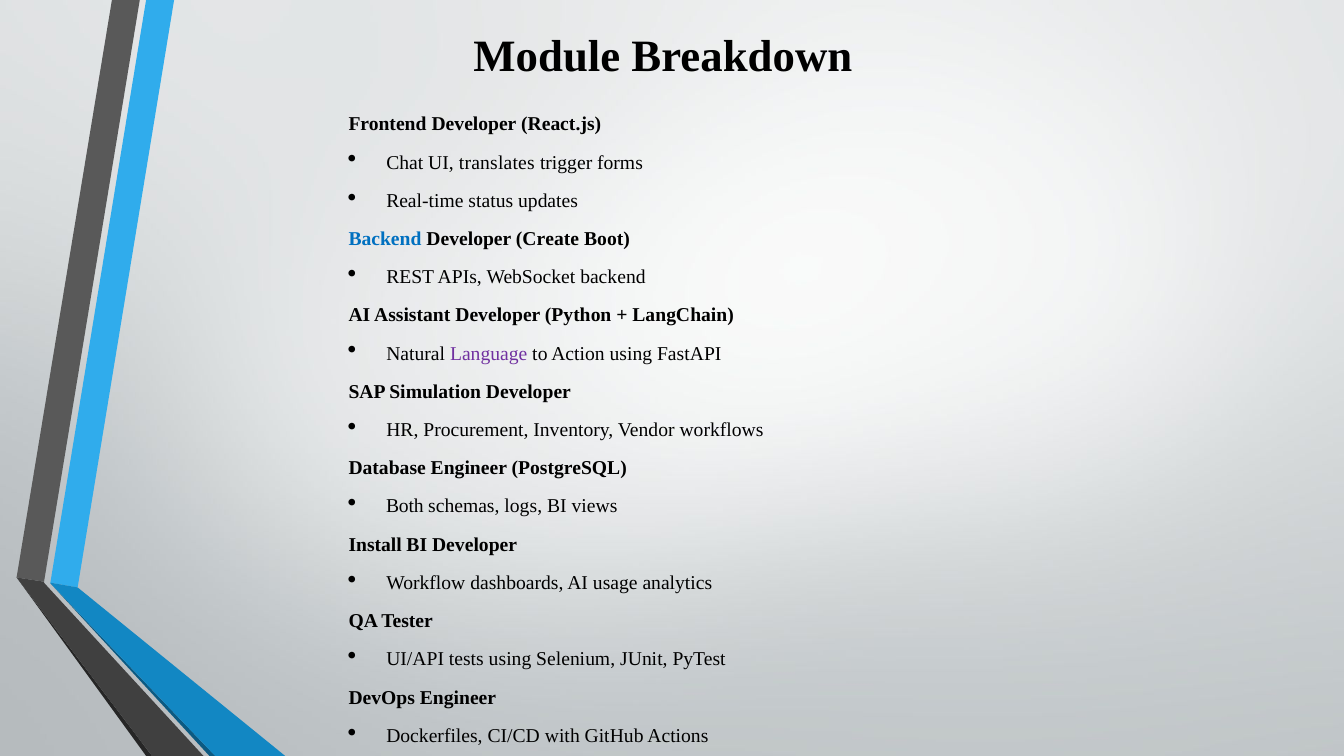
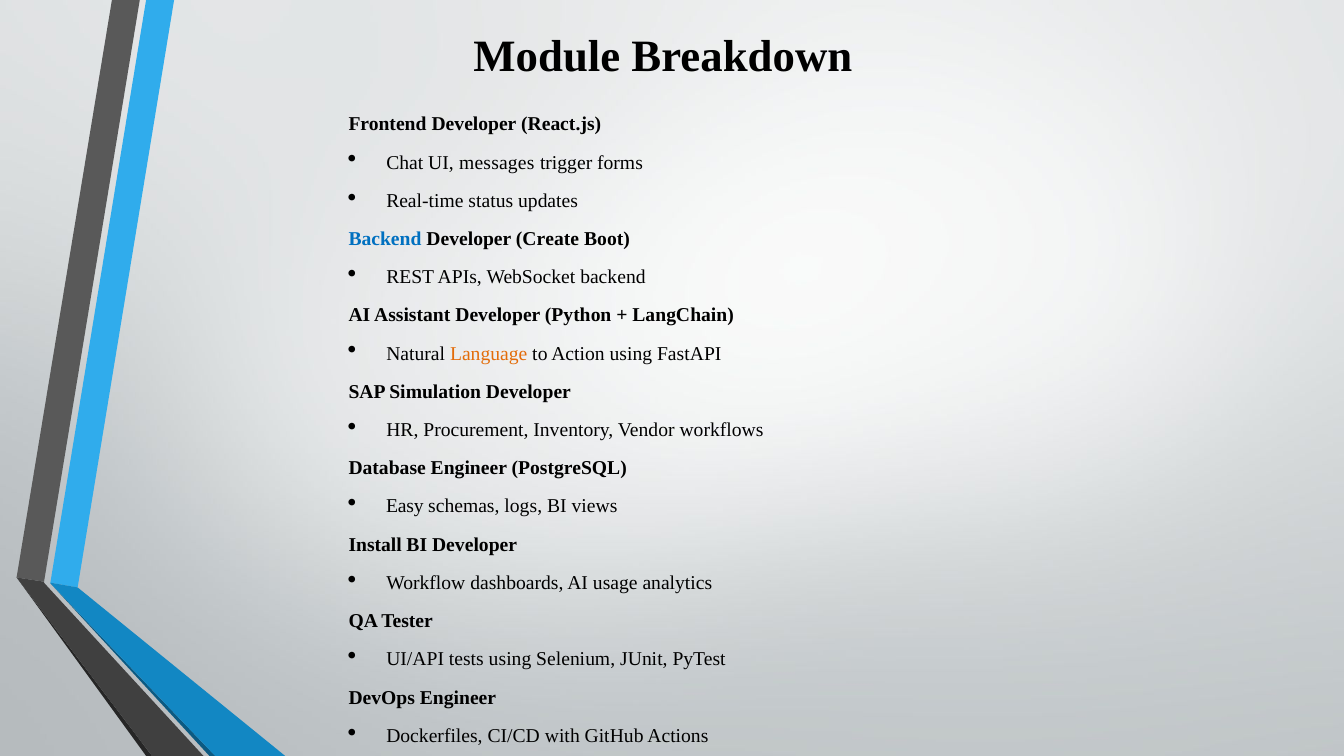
translates: translates -> messages
Language colour: purple -> orange
Both: Both -> Easy
